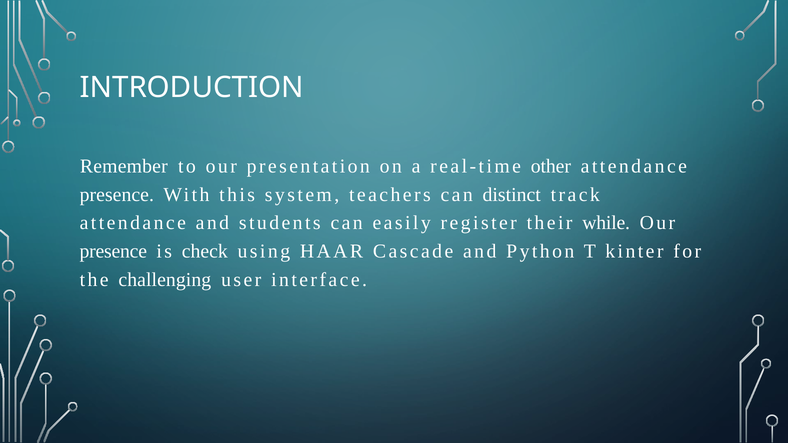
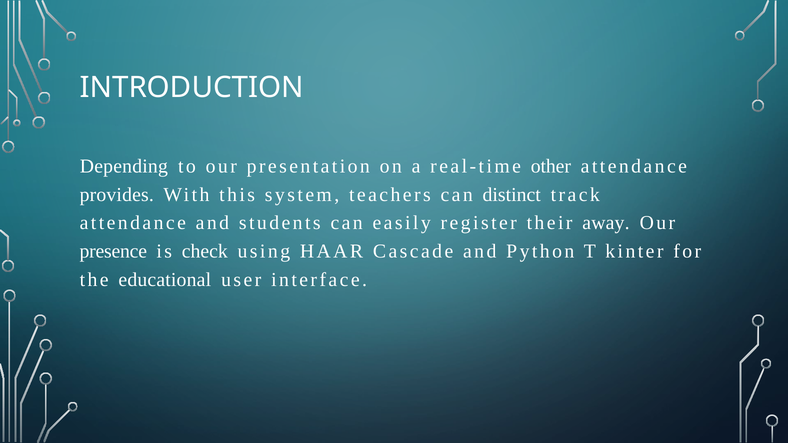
Remember: Remember -> Depending
presence at (117, 195): presence -> provides
while: while -> away
challenging: challenging -> educational
